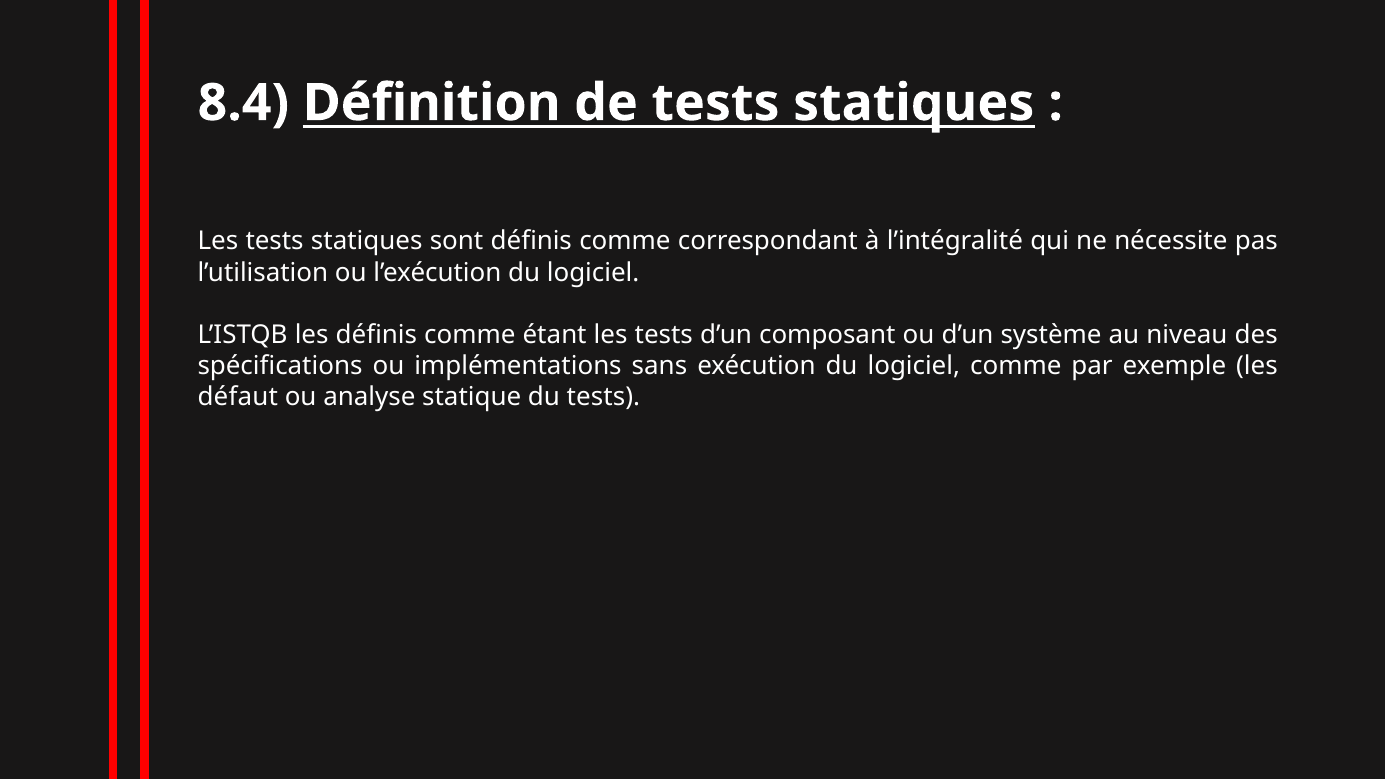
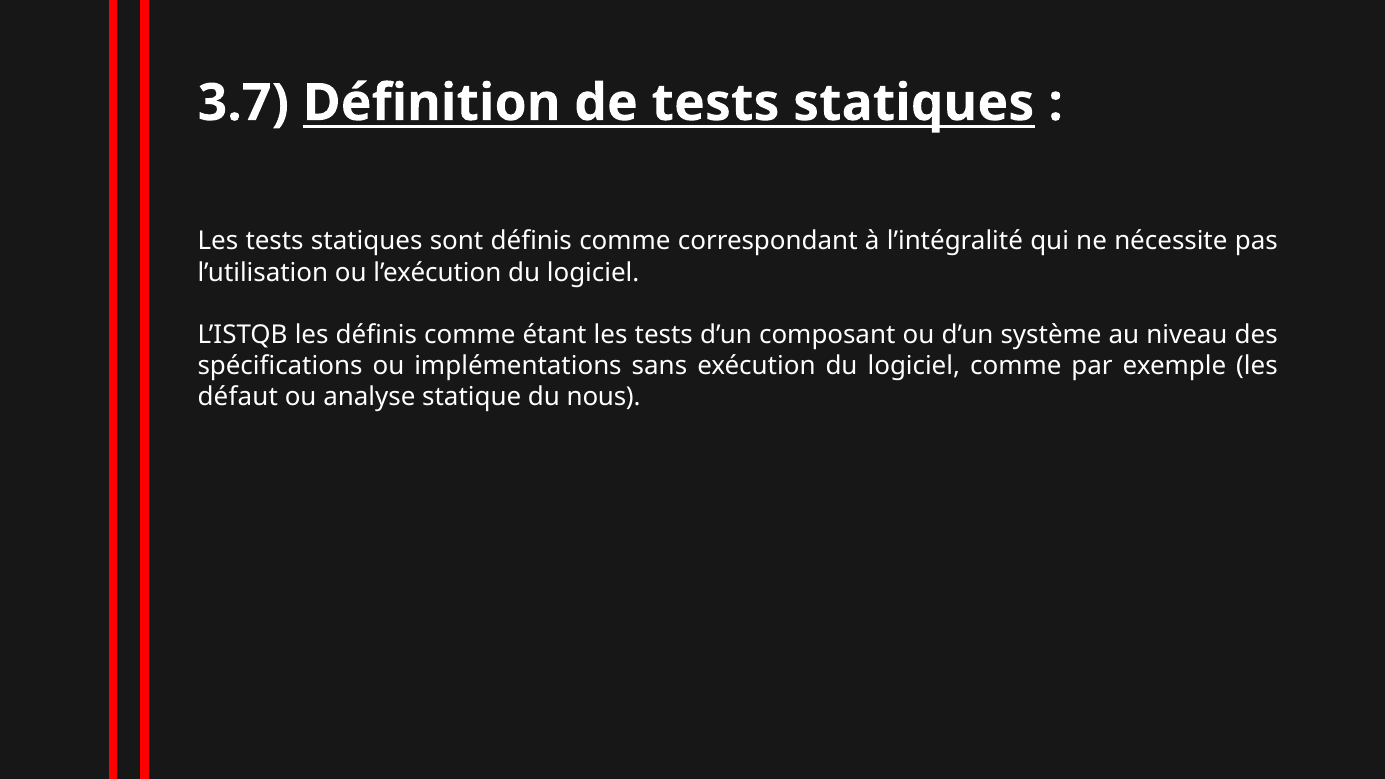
8.4: 8.4 -> 3.7
du tests: tests -> nous
